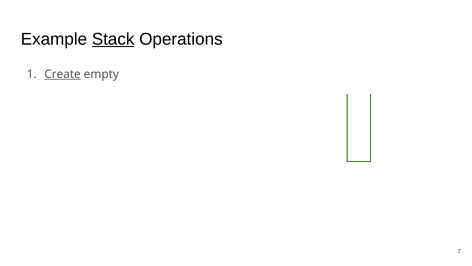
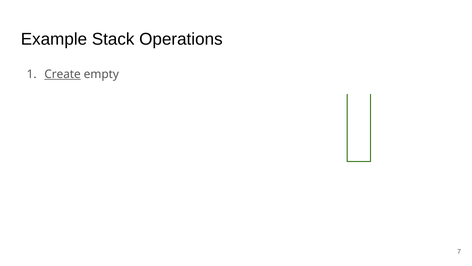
Stack underline: present -> none
